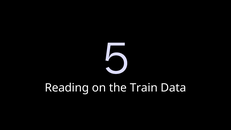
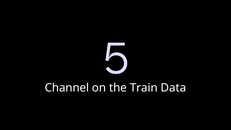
Reading: Reading -> Channel
